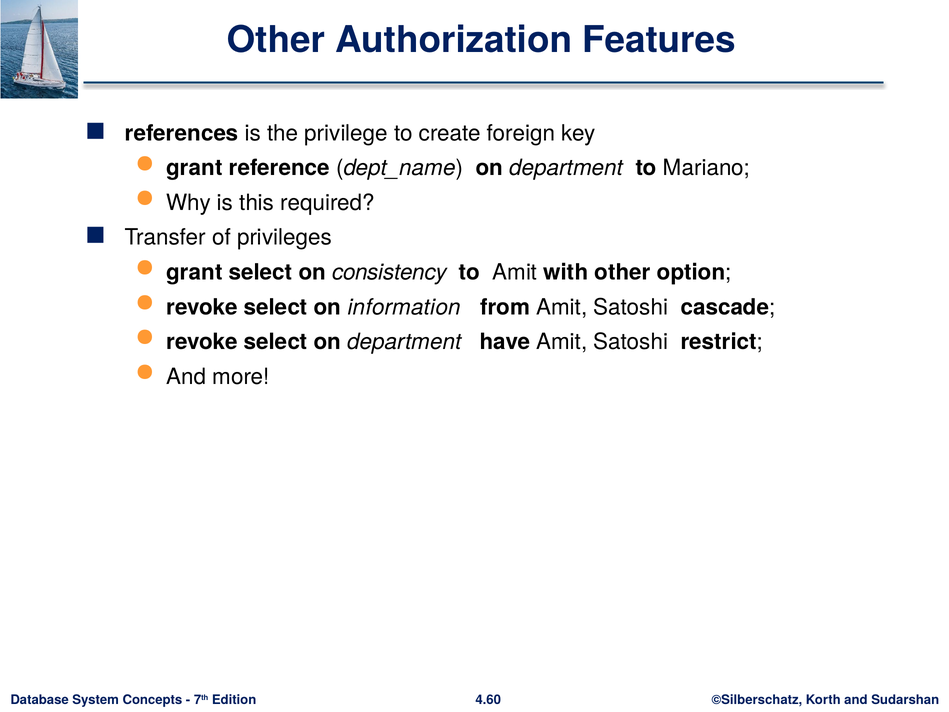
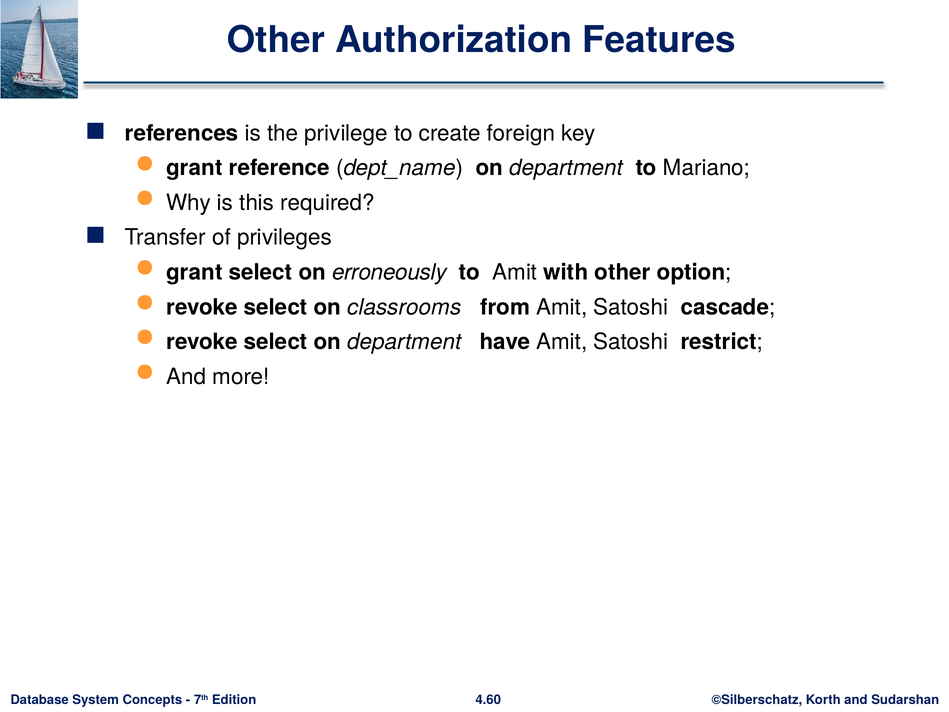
consistency: consistency -> erroneously
information: information -> classrooms
